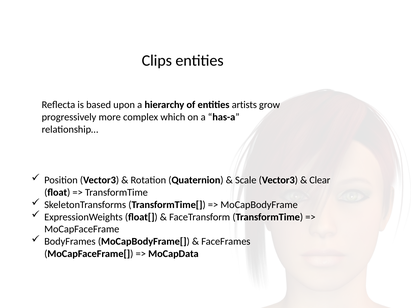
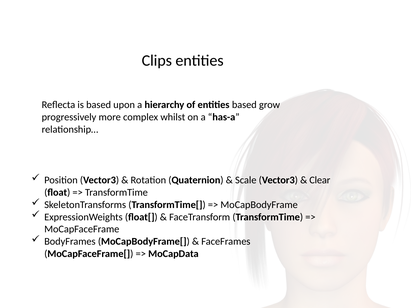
entities artists: artists -> based
which: which -> whilst
